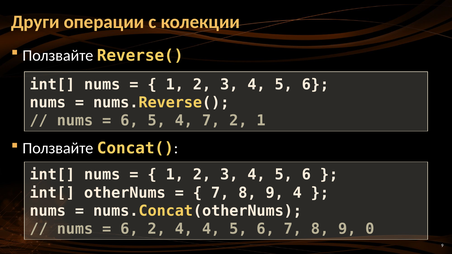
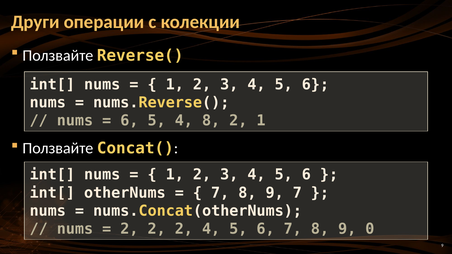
4 7: 7 -> 8
9 4: 4 -> 7
6 at (129, 229): 6 -> 2
4 at (184, 229): 4 -> 2
